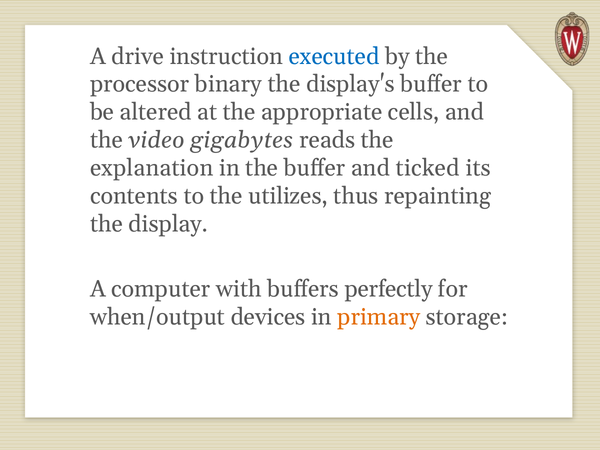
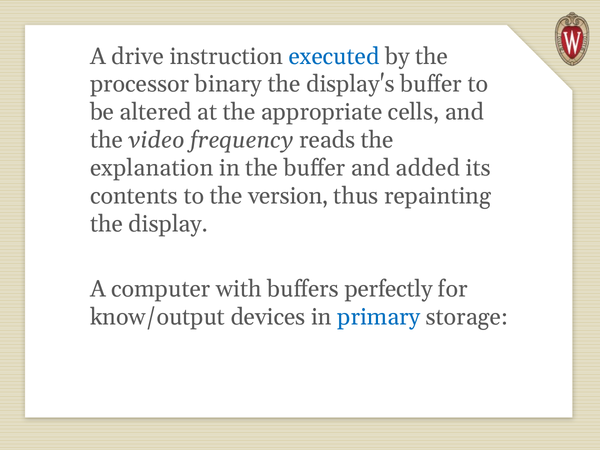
gigabytes: gigabytes -> frequency
ticked: ticked -> added
utilizes: utilizes -> version
when/output: when/output -> know/output
primary colour: orange -> blue
